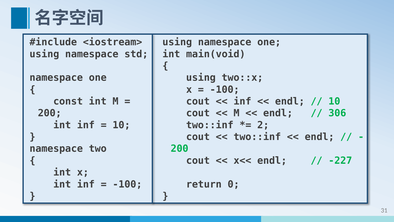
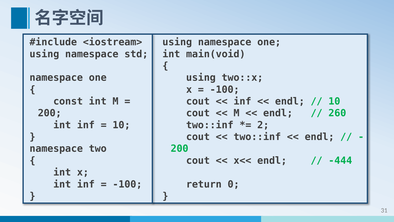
306: 306 -> 260
-227: -227 -> -444
